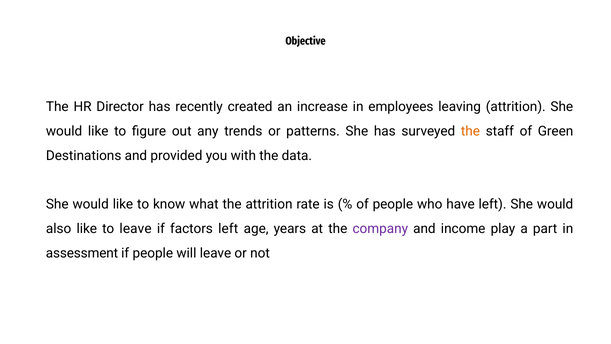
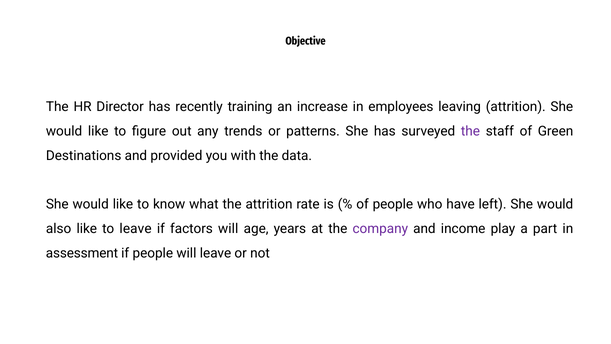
created: created -> training
the at (470, 131) colour: orange -> purple
factors left: left -> will
